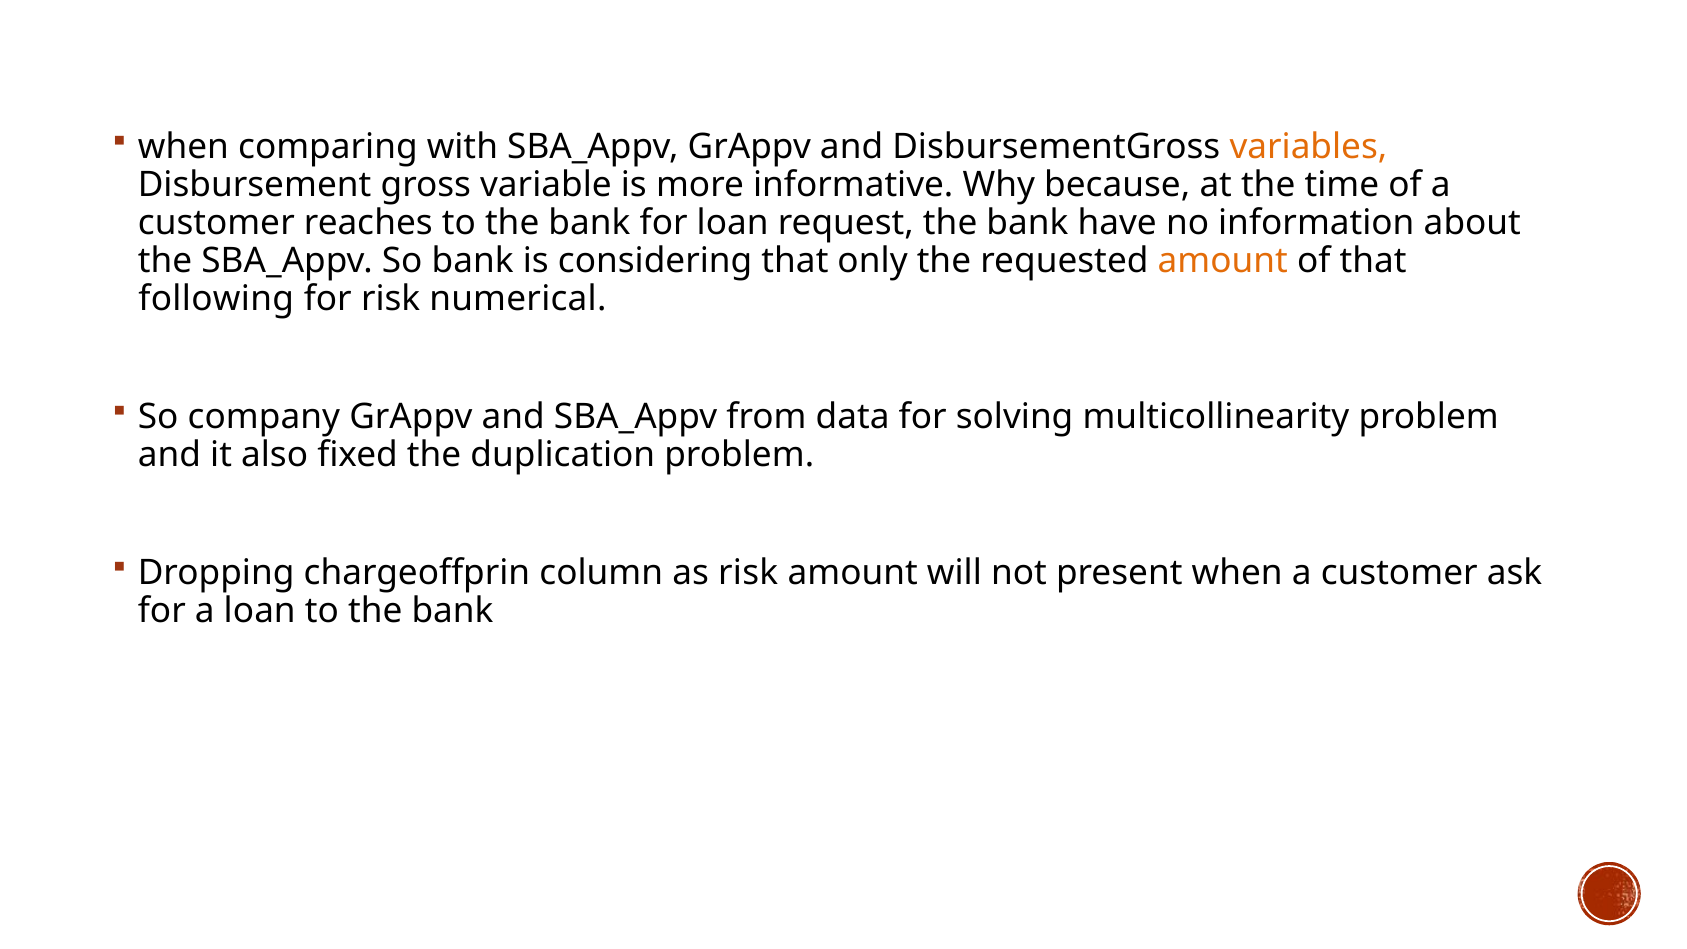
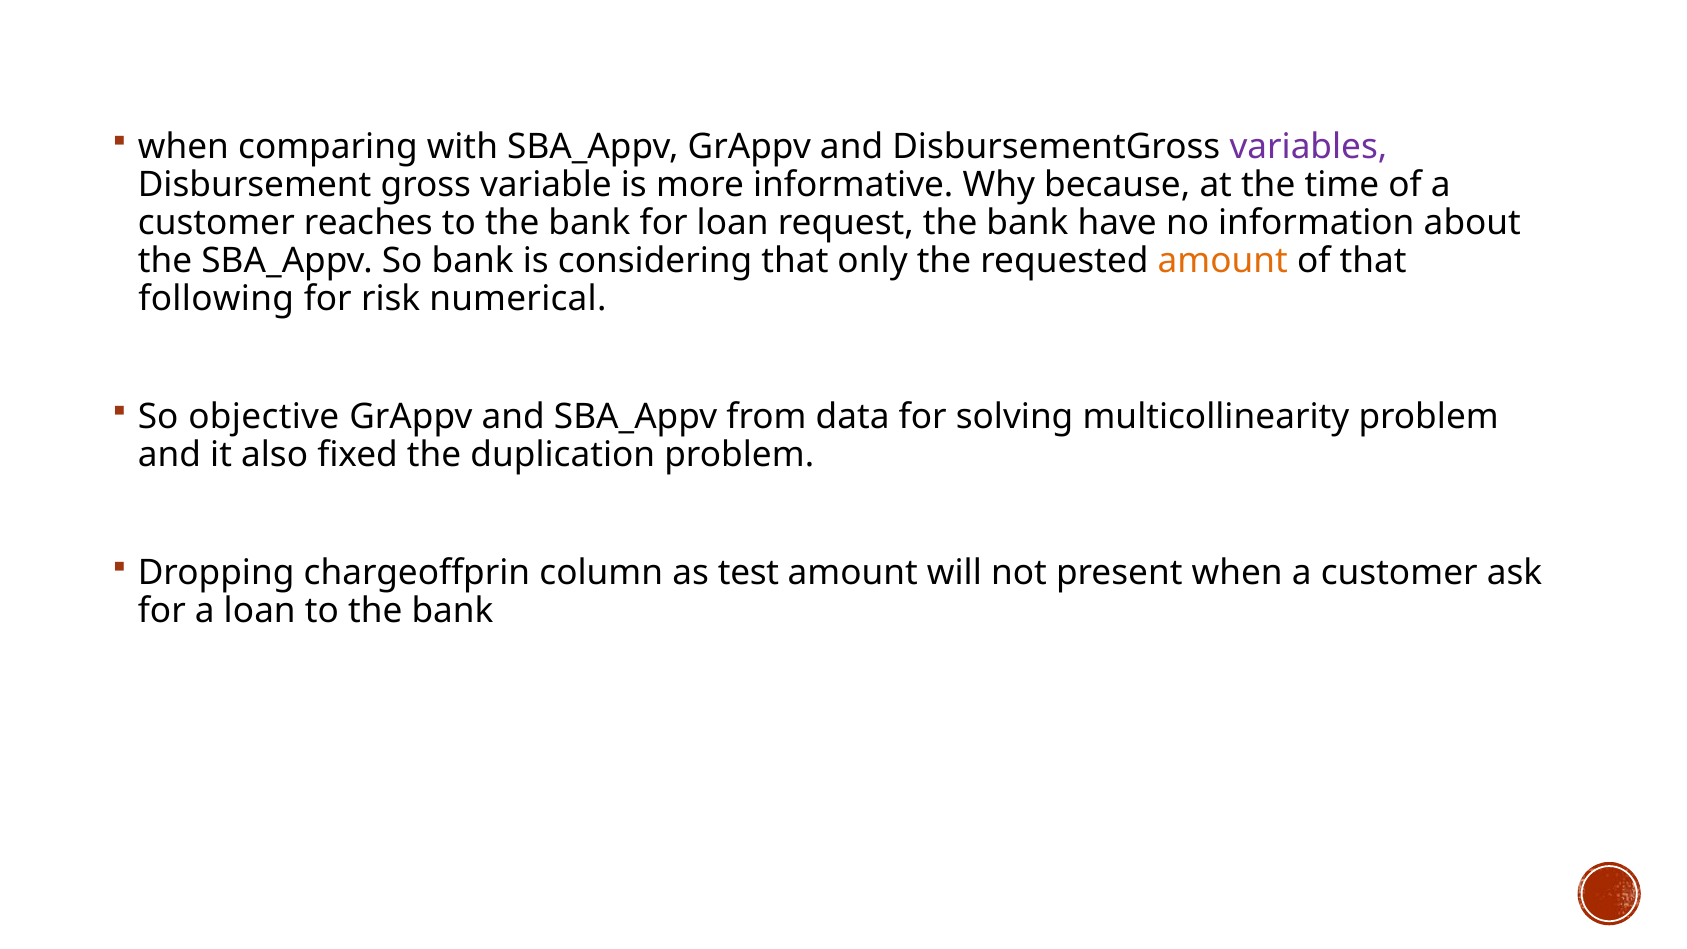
variables colour: orange -> purple
company: company -> objective
as risk: risk -> test
